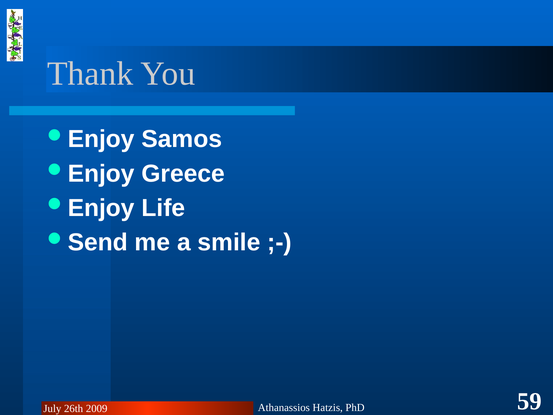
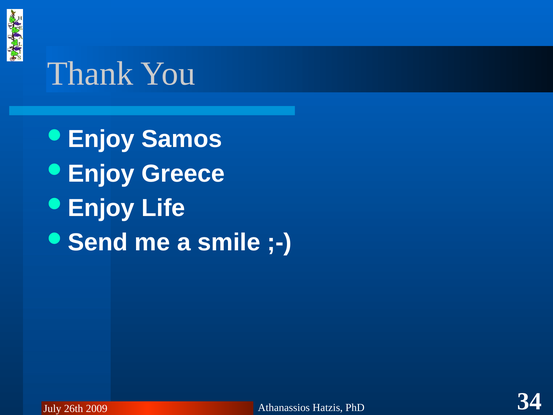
59: 59 -> 34
